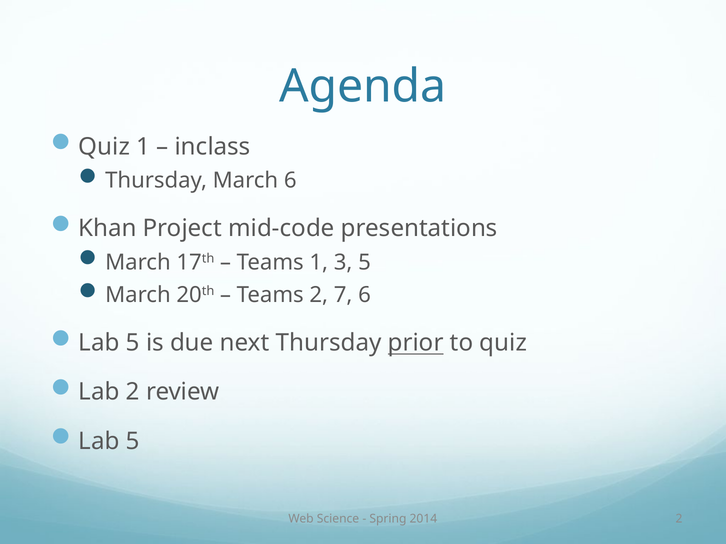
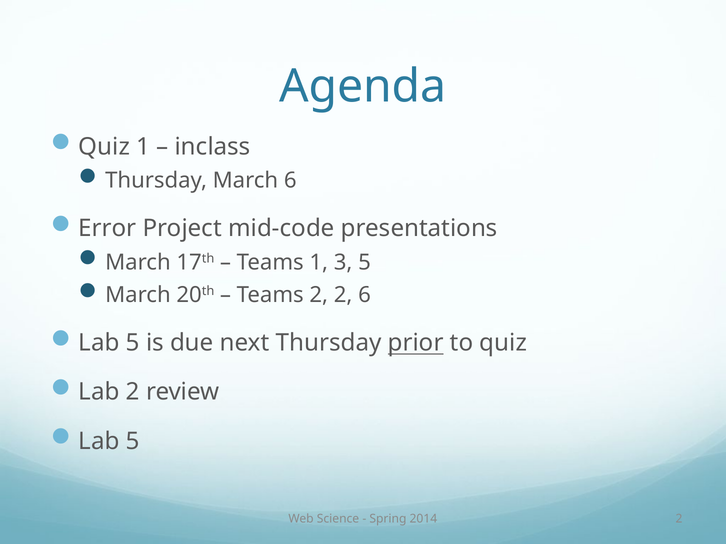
Khan: Khan -> Error
2 7: 7 -> 2
